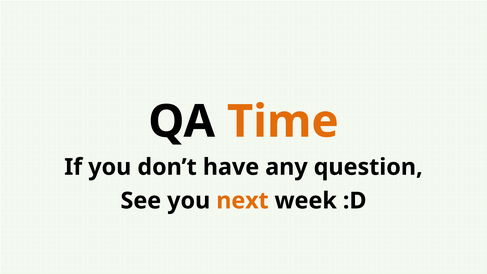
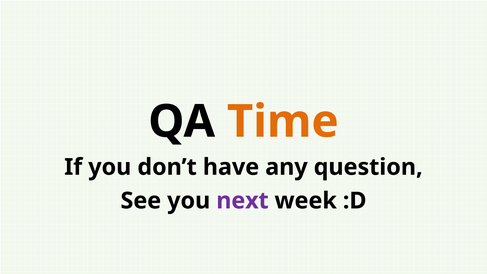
next colour: orange -> purple
